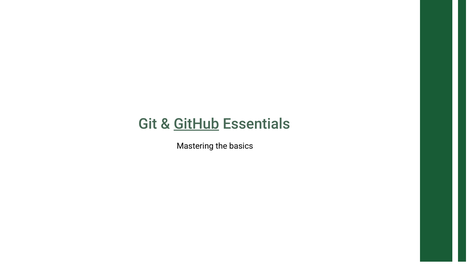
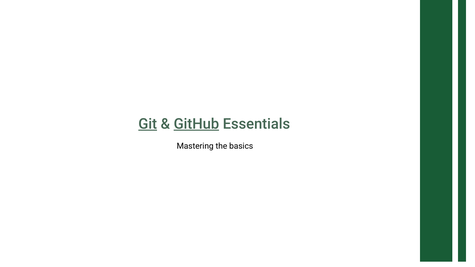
Git underline: none -> present
